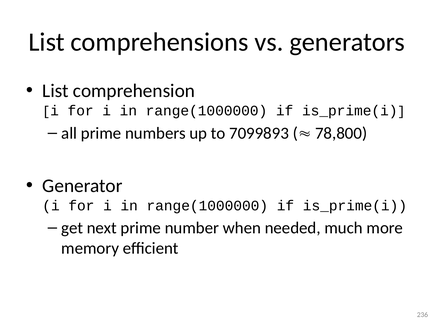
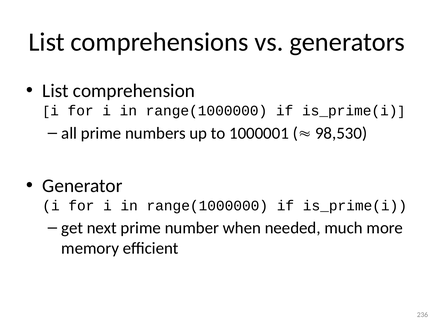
7099893: 7099893 -> 1000001
78,800: 78,800 -> 98,530
